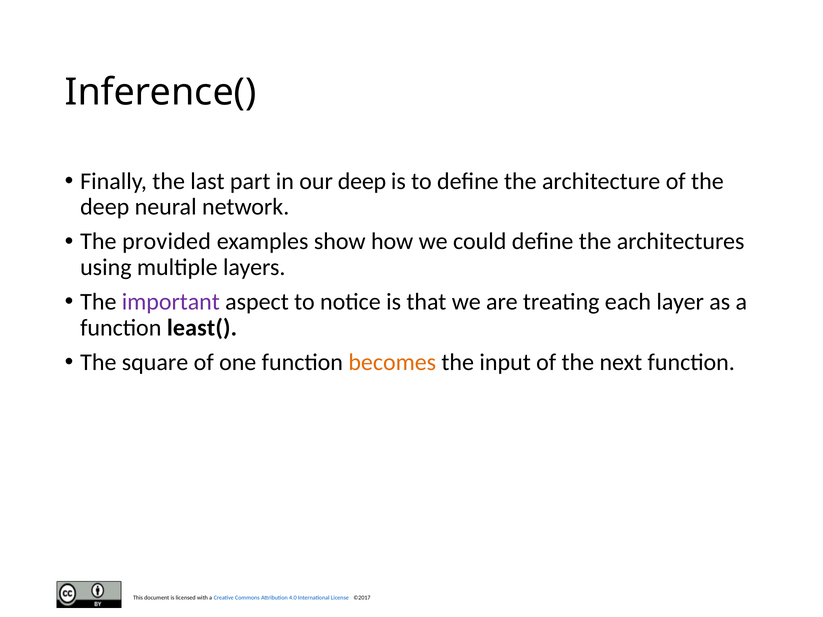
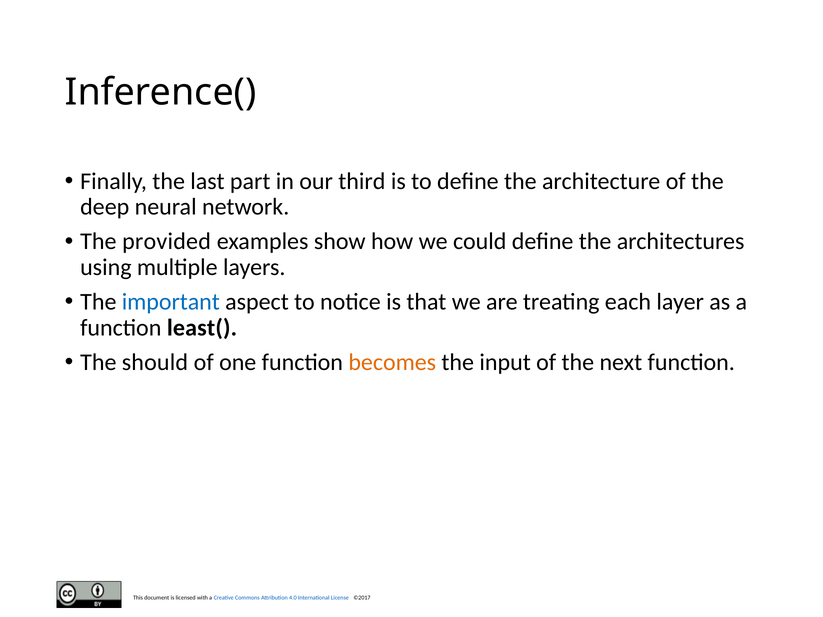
our deep: deep -> third
important colour: purple -> blue
square: square -> should
